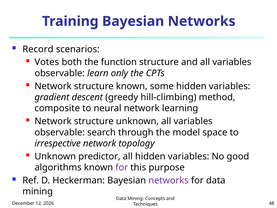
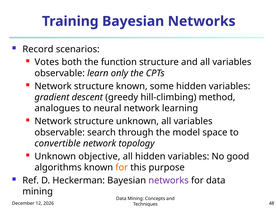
composite: composite -> analogues
irrespective: irrespective -> convertible
predictor: predictor -> objective
for at (122, 167) colour: purple -> orange
